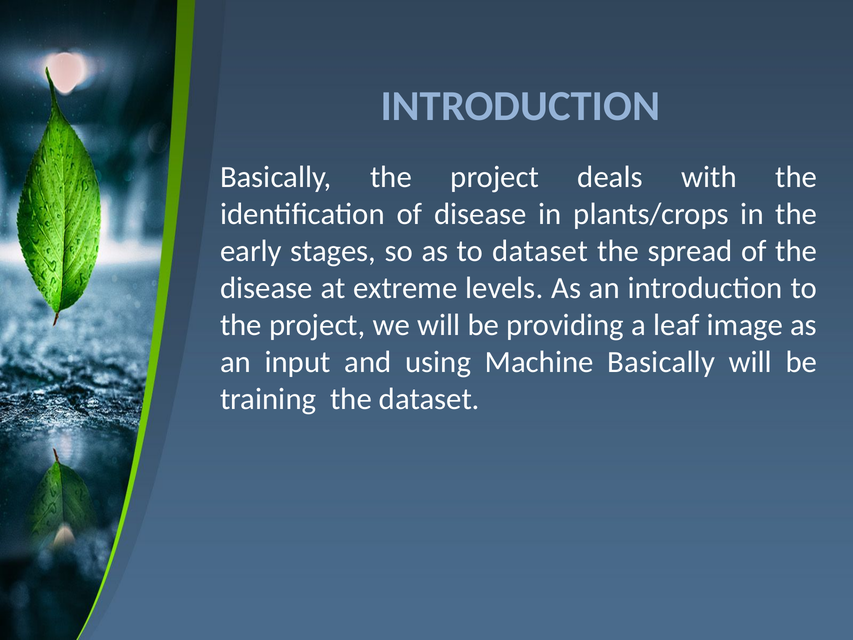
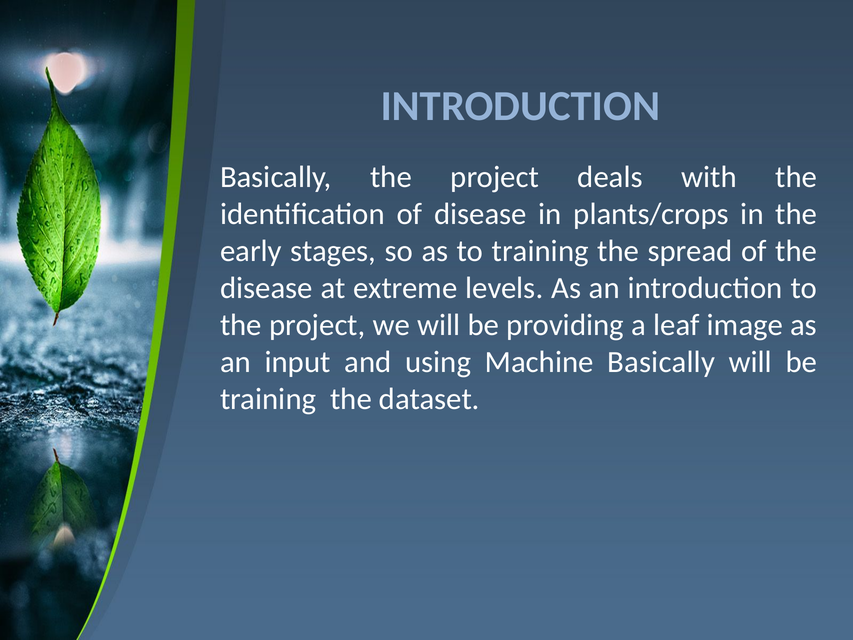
to dataset: dataset -> training
